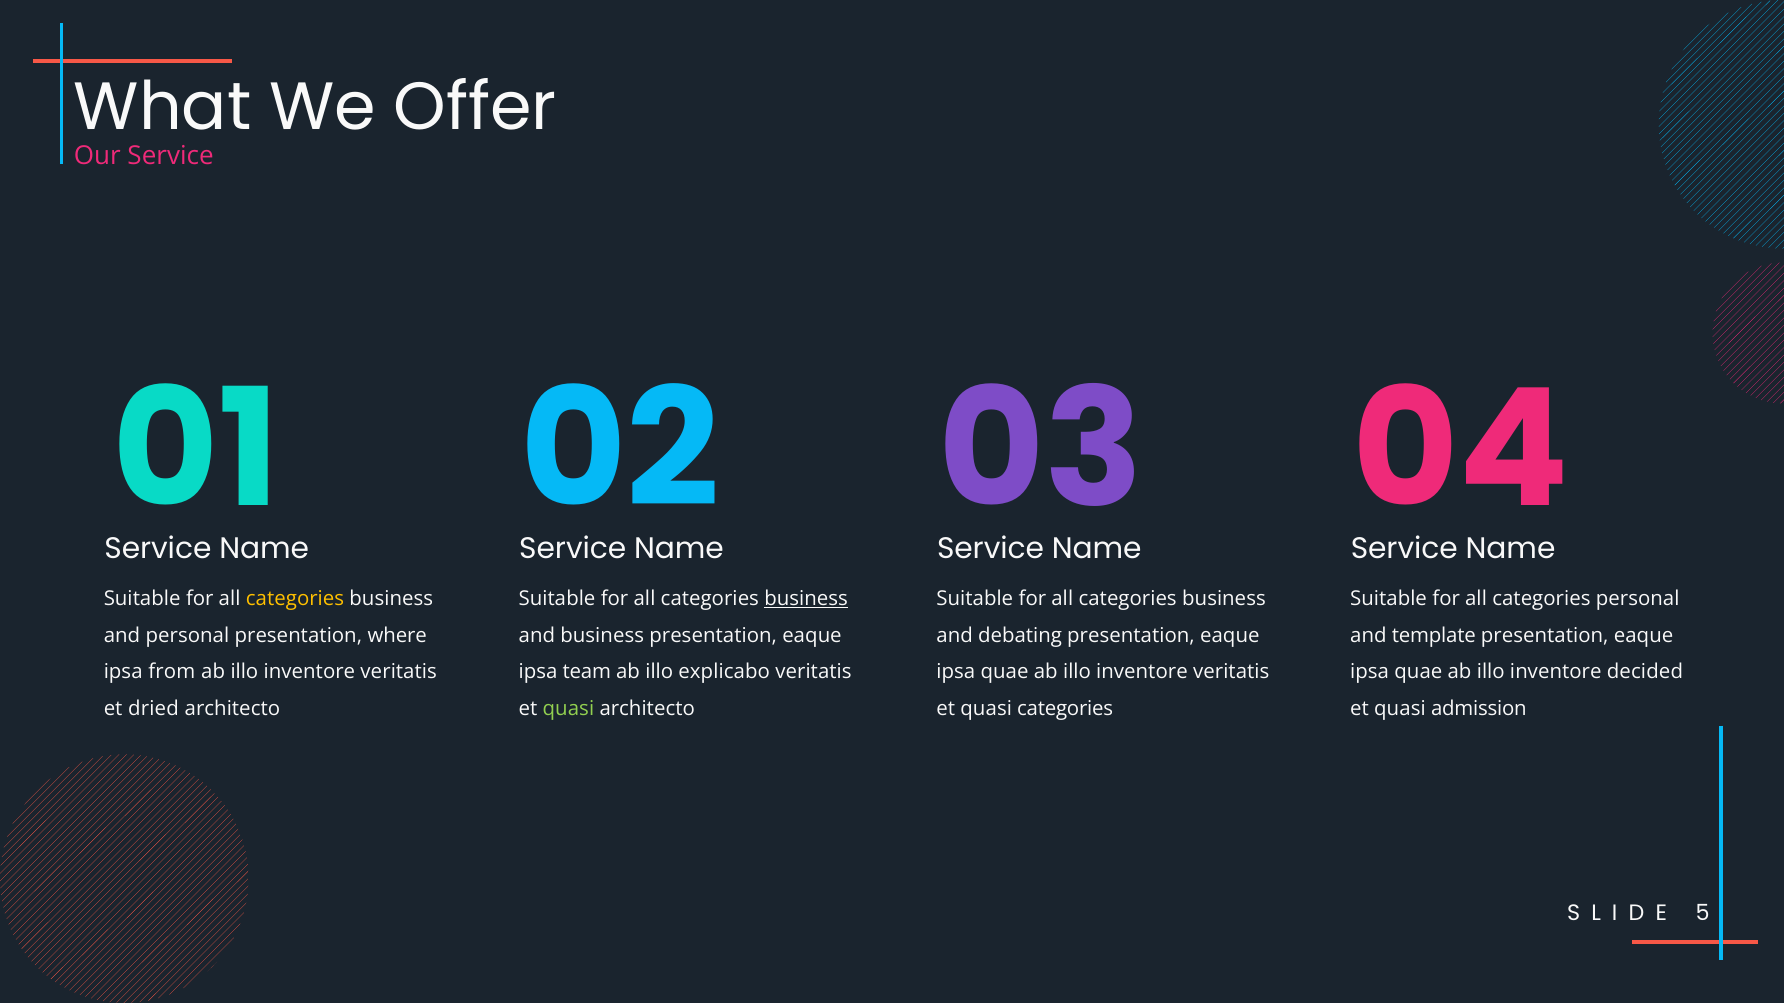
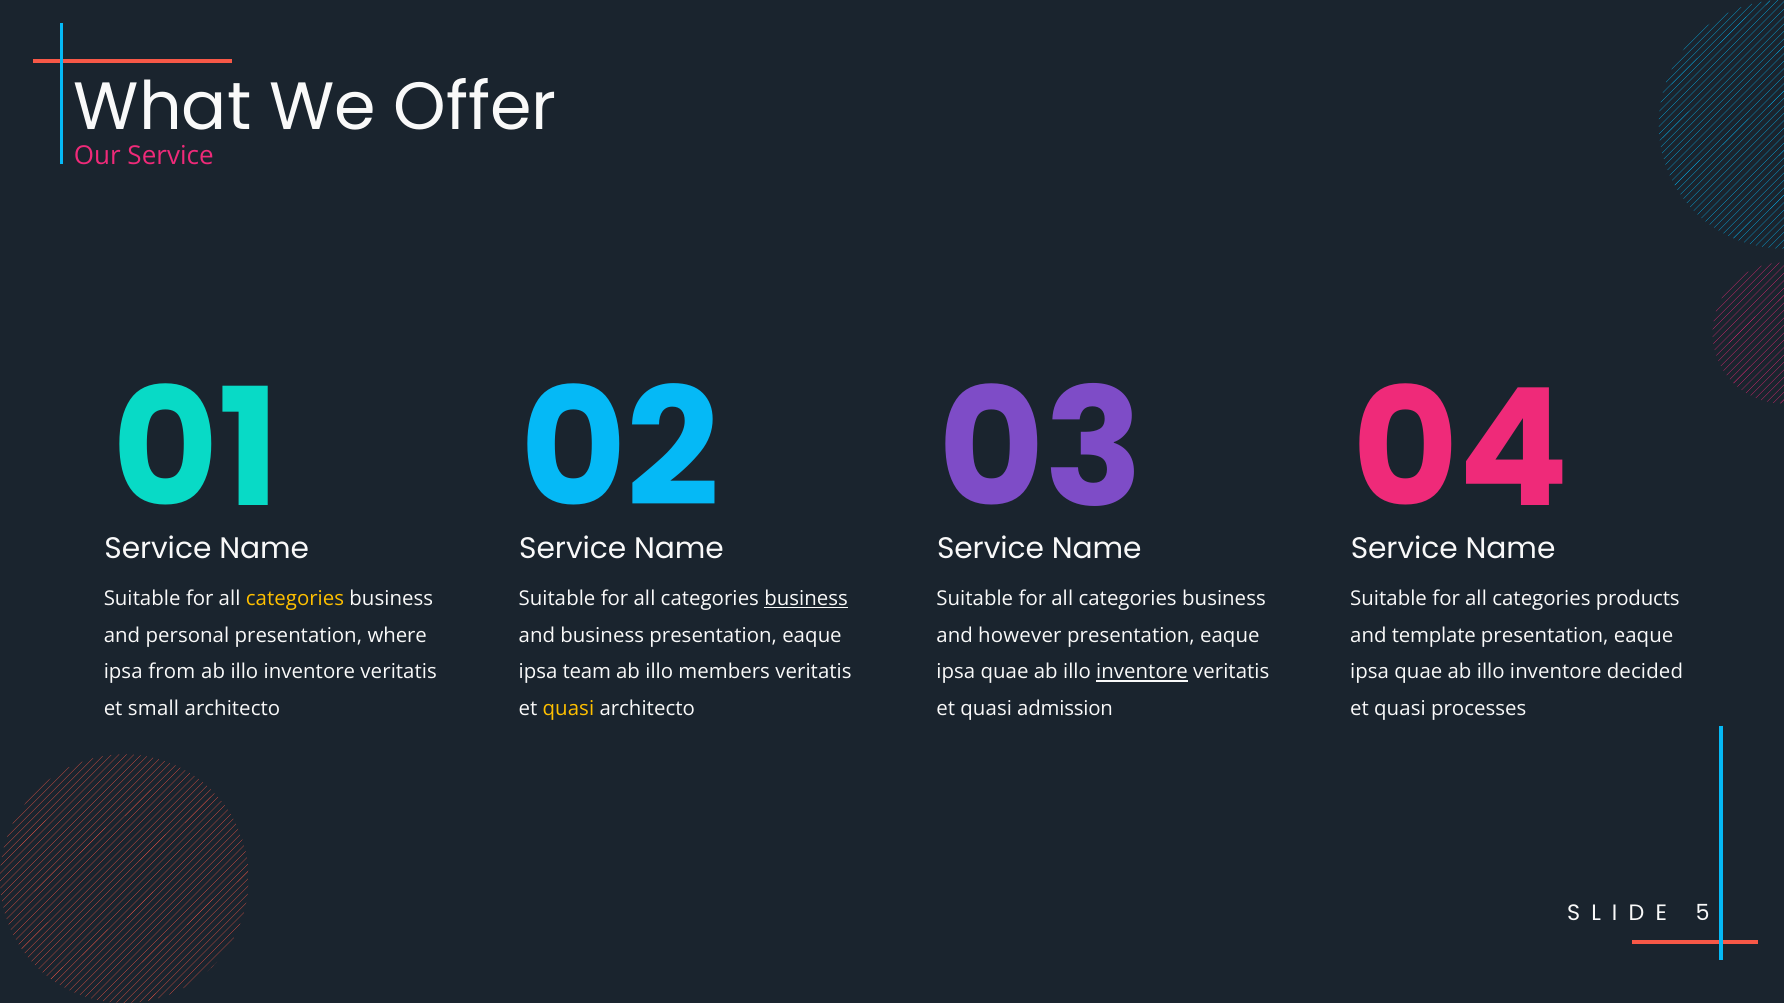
personal at (1638, 599): personal -> products
debating: debating -> however
explicabo: explicabo -> members
inventore at (1142, 672) underline: none -> present
dried: dried -> small
quasi at (568, 709) colour: light green -> yellow
quasi categories: categories -> admission
admission: admission -> processes
